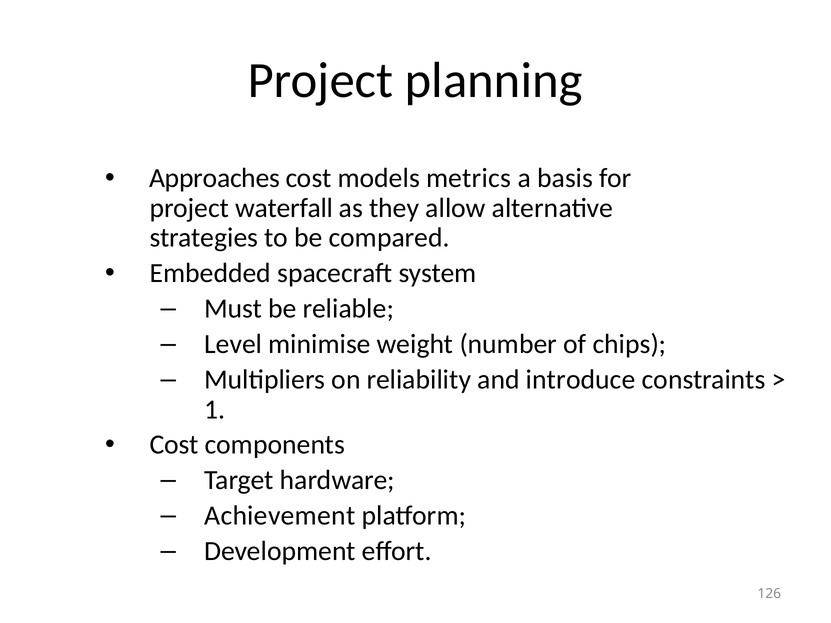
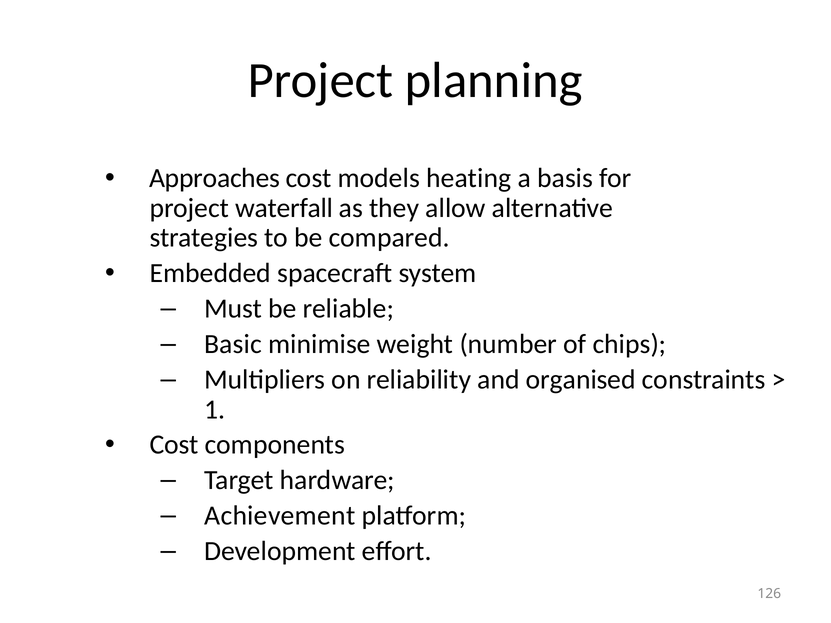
metrics: metrics -> heating
Level: Level -> Basic
introduce: introduce -> organised
